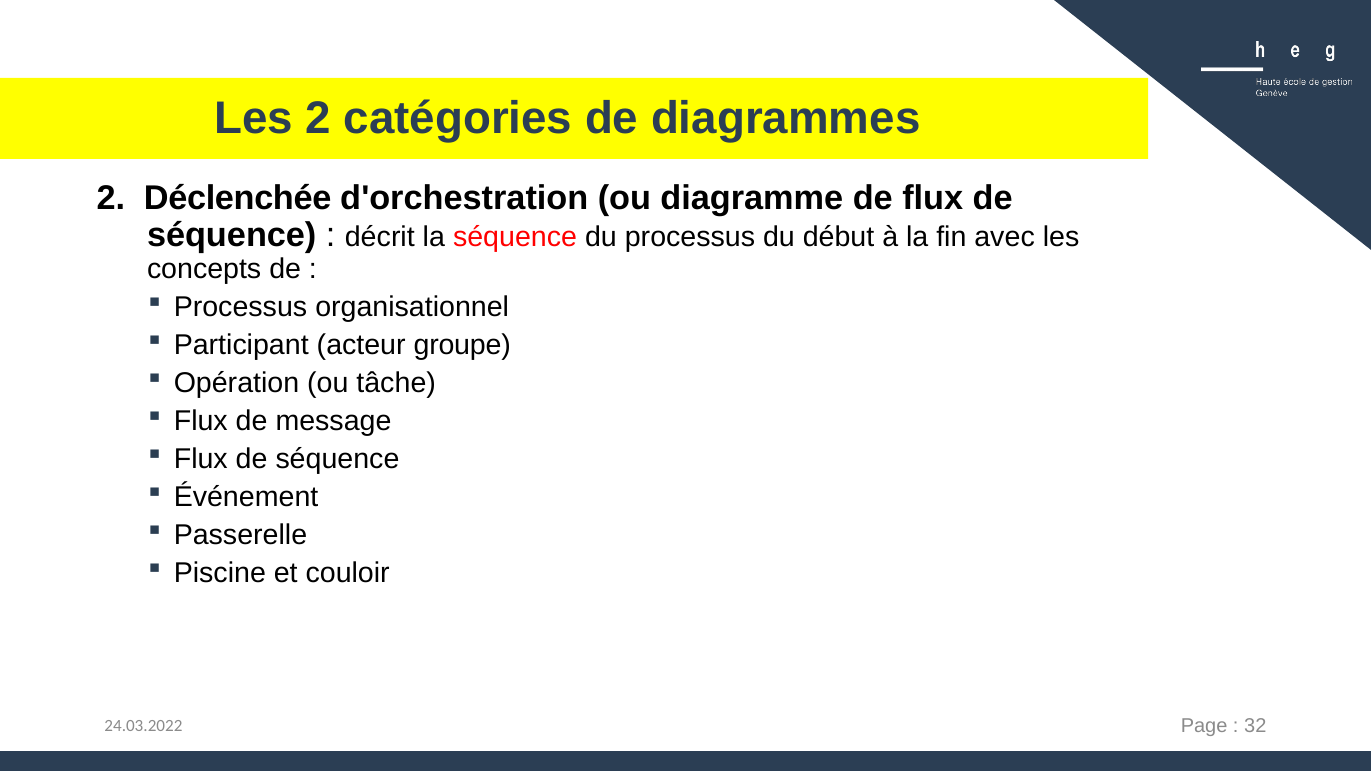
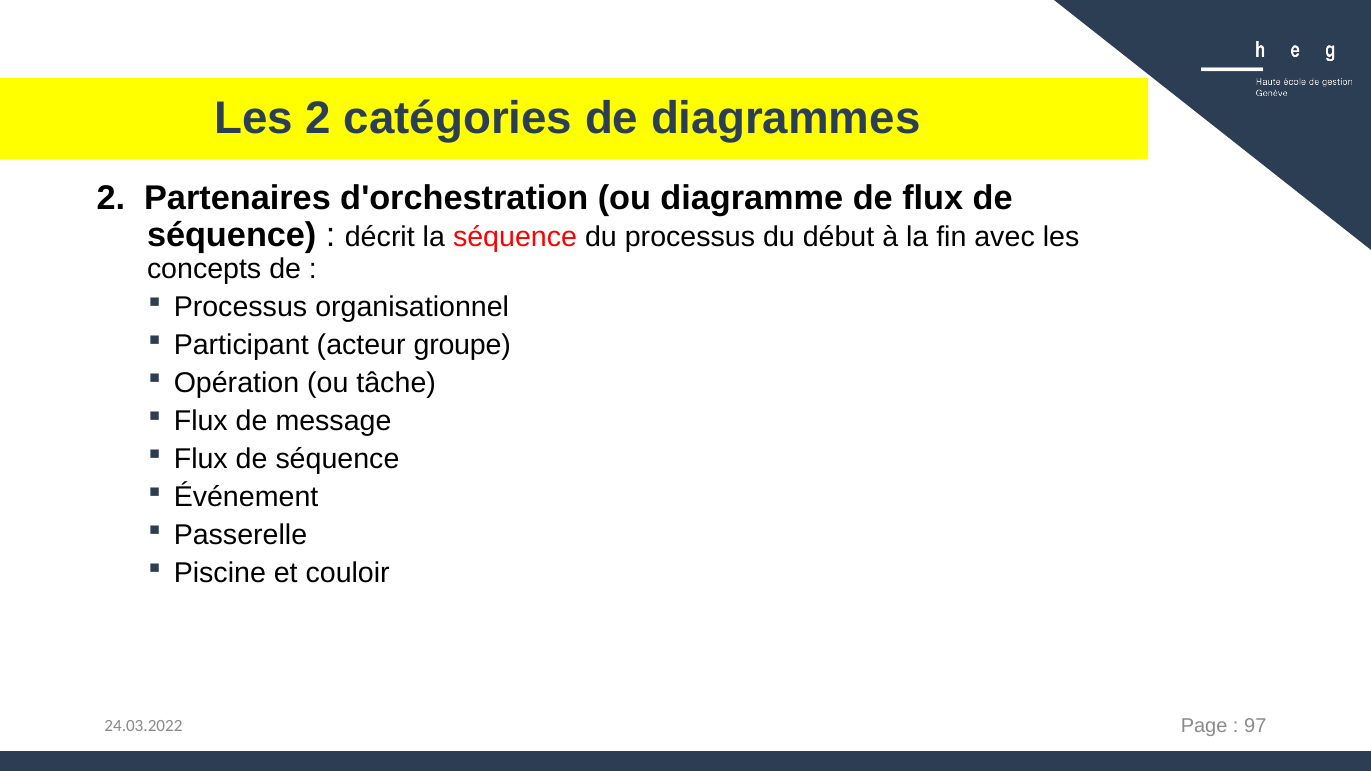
Déclenchée: Déclenchée -> Partenaires
32: 32 -> 97
